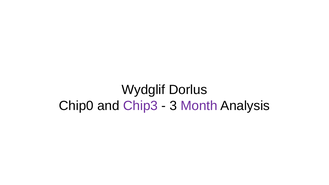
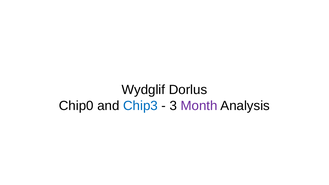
Chip3 colour: purple -> blue
